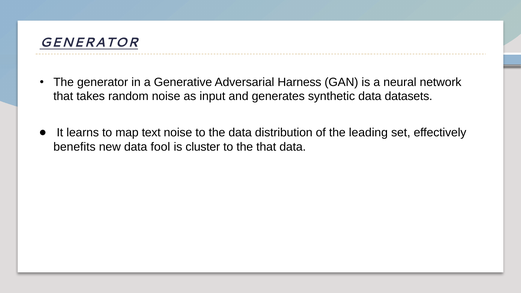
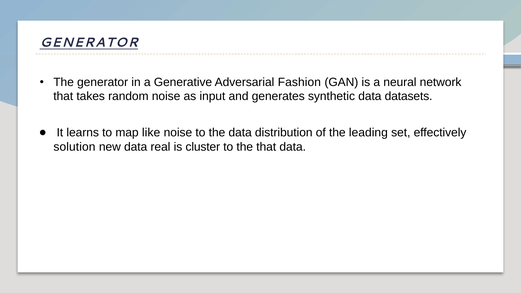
Harness: Harness -> Fashion
text: text -> like
benefits: benefits -> solution
fool: fool -> real
